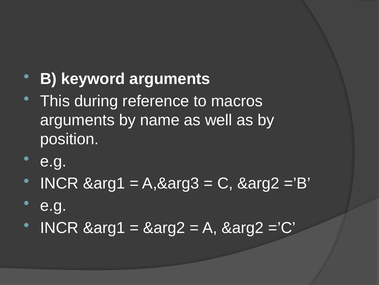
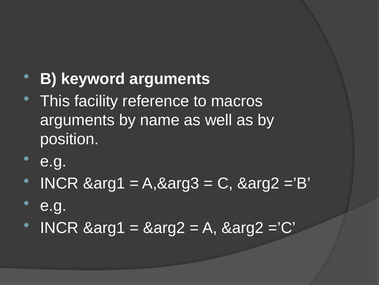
during: during -> facility
